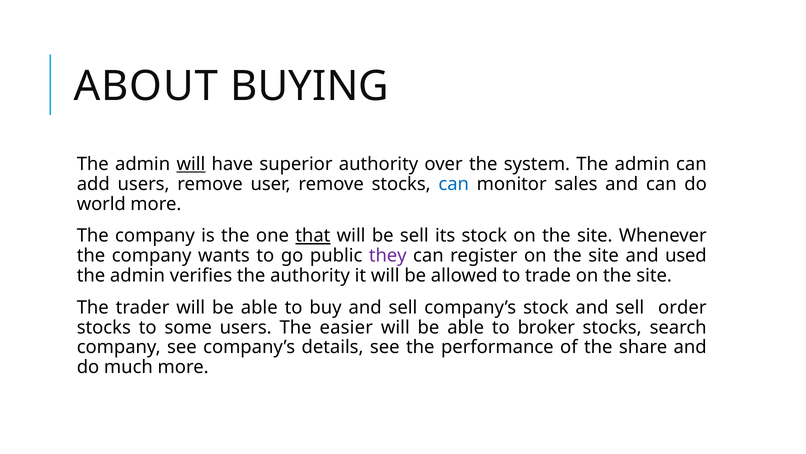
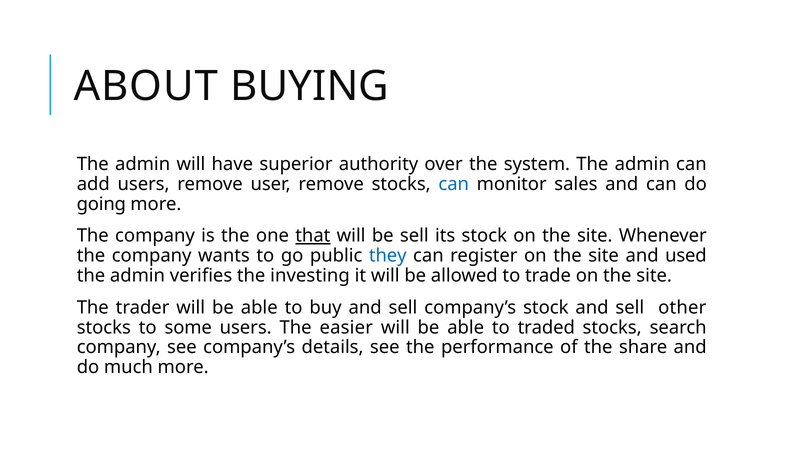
will at (191, 164) underline: present -> none
world: world -> going
they colour: purple -> blue
the authority: authority -> investing
order: order -> other
broker: broker -> traded
